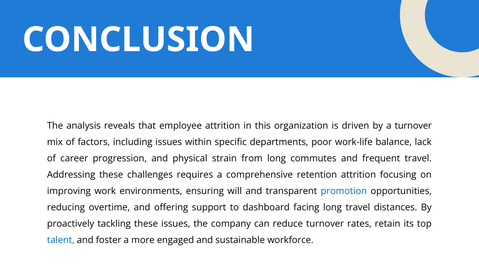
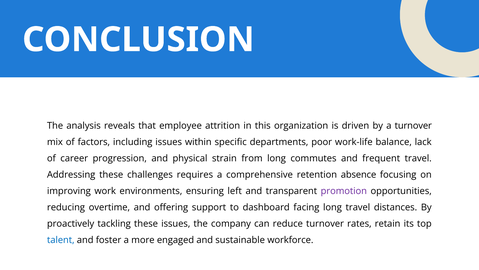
retention attrition: attrition -> absence
will: will -> left
promotion colour: blue -> purple
